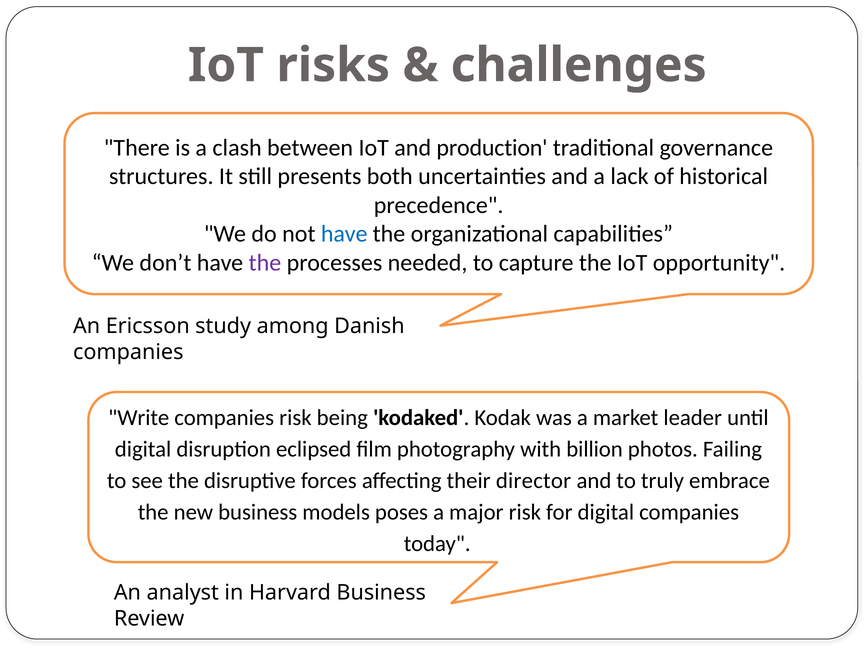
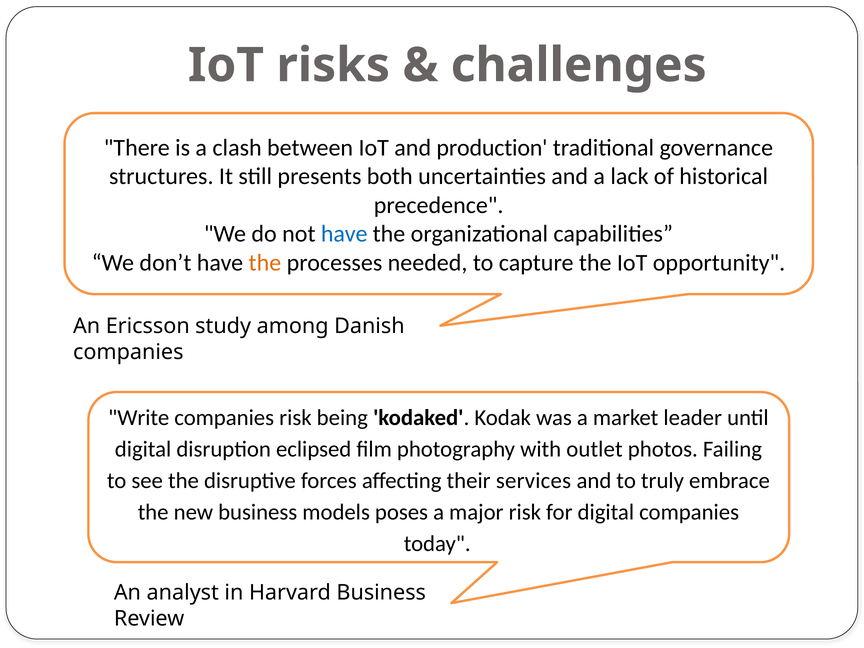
the at (265, 263) colour: purple -> orange
billion: billion -> outlet
director: director -> services
